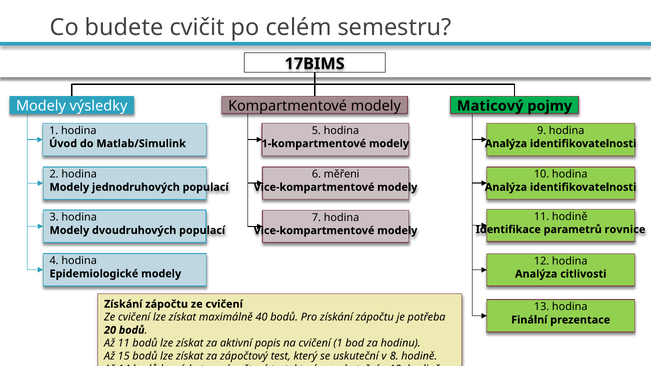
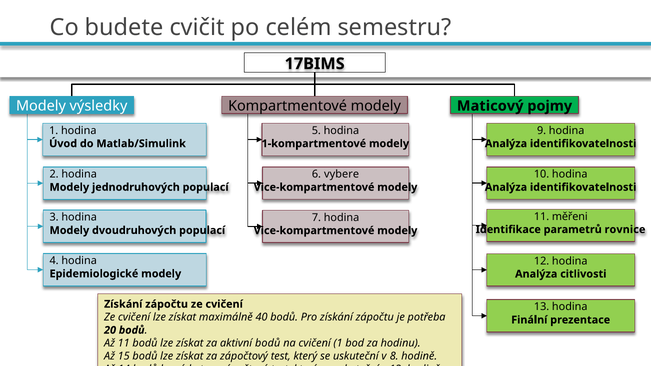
měřeni: měřeni -> vybere
11 hodině: hodině -> měřeni
aktivní popis: popis -> bodů
